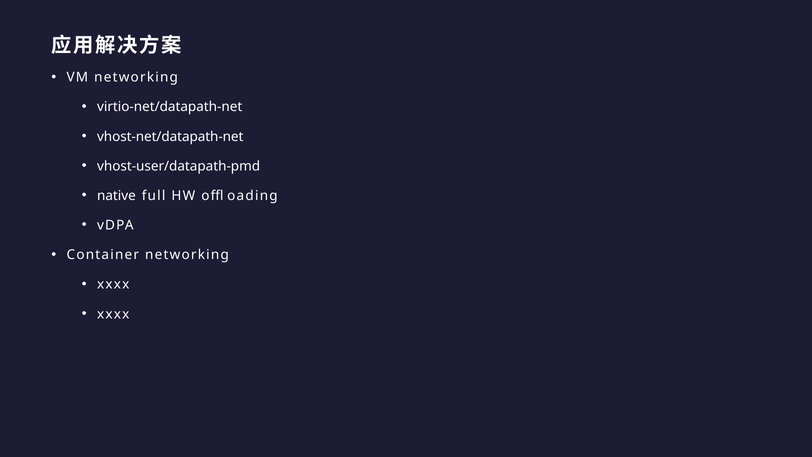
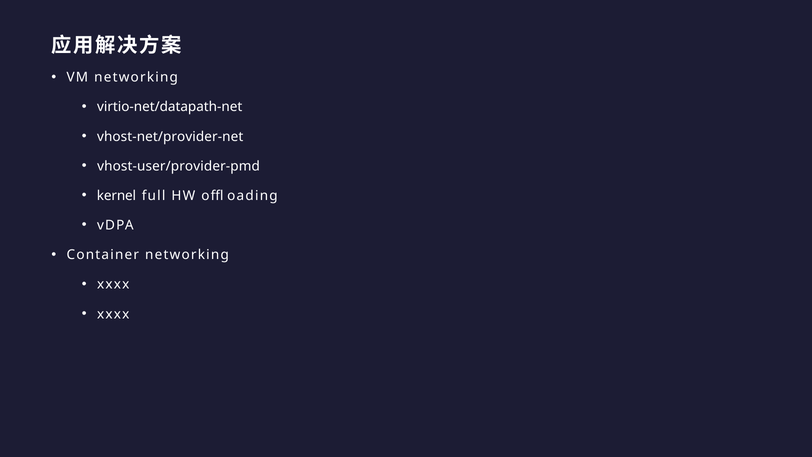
vhost-net/datapath-net: vhost-net/datapath-net -> vhost-net/provider-net
vhost-user/datapath-pmd: vhost-user/datapath-pmd -> vhost-user/provider-pmd
native: native -> kernel
